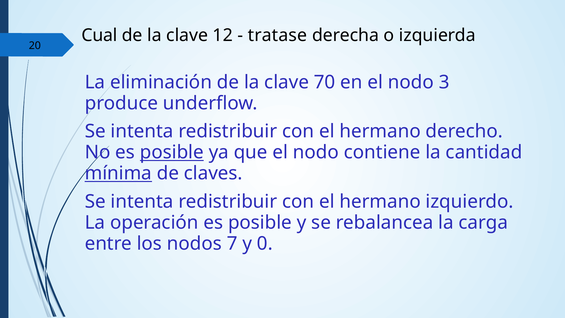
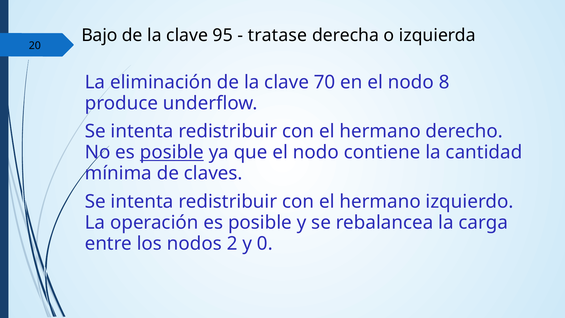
Cual: Cual -> Bajo
12: 12 -> 95
3: 3 -> 8
mínima underline: present -> none
7: 7 -> 2
